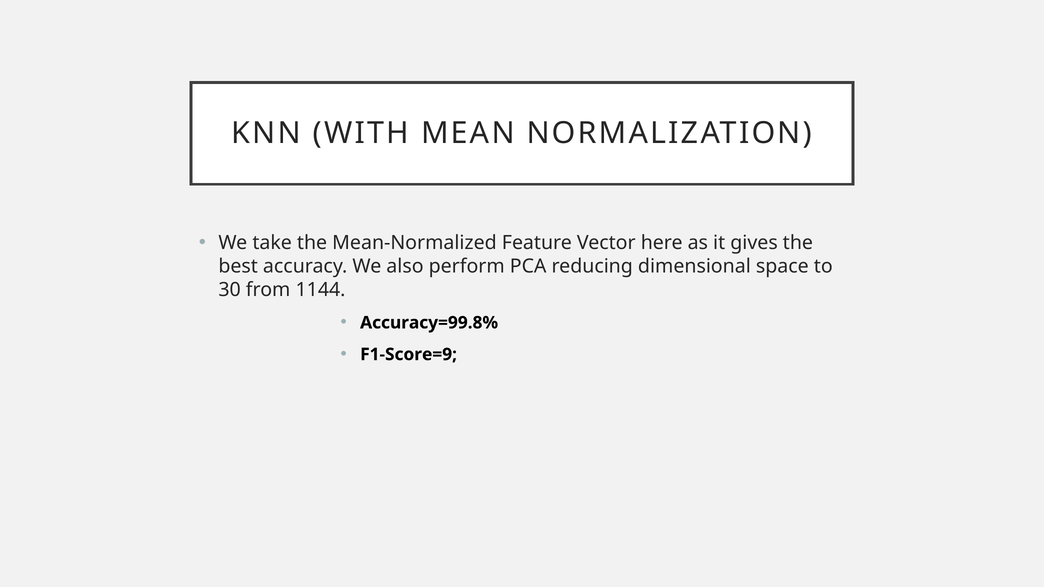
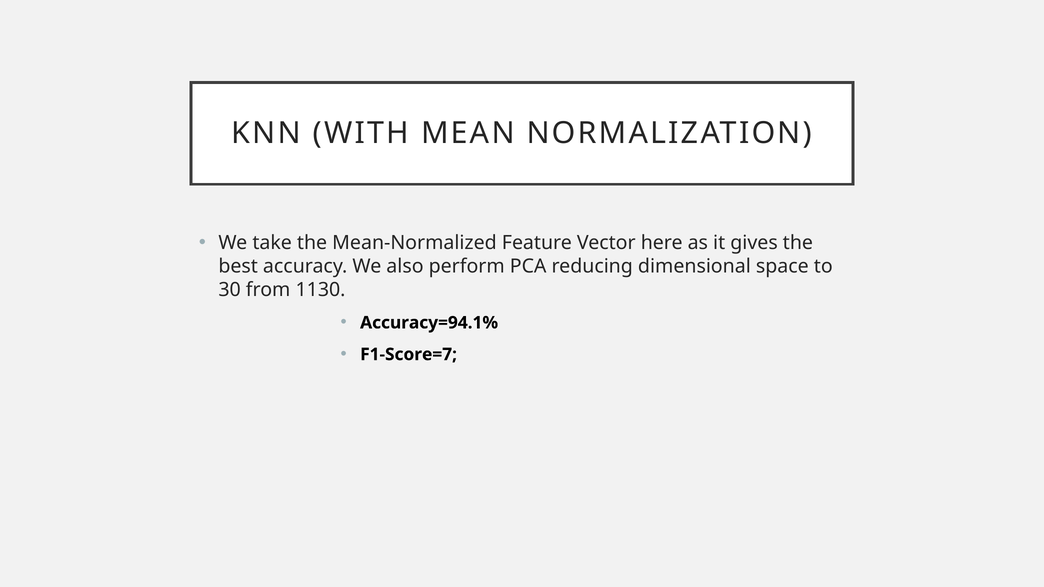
1144: 1144 -> 1130
Accuracy=99.8%: Accuracy=99.8% -> Accuracy=94.1%
F1-Score=9: F1-Score=9 -> F1-Score=7
